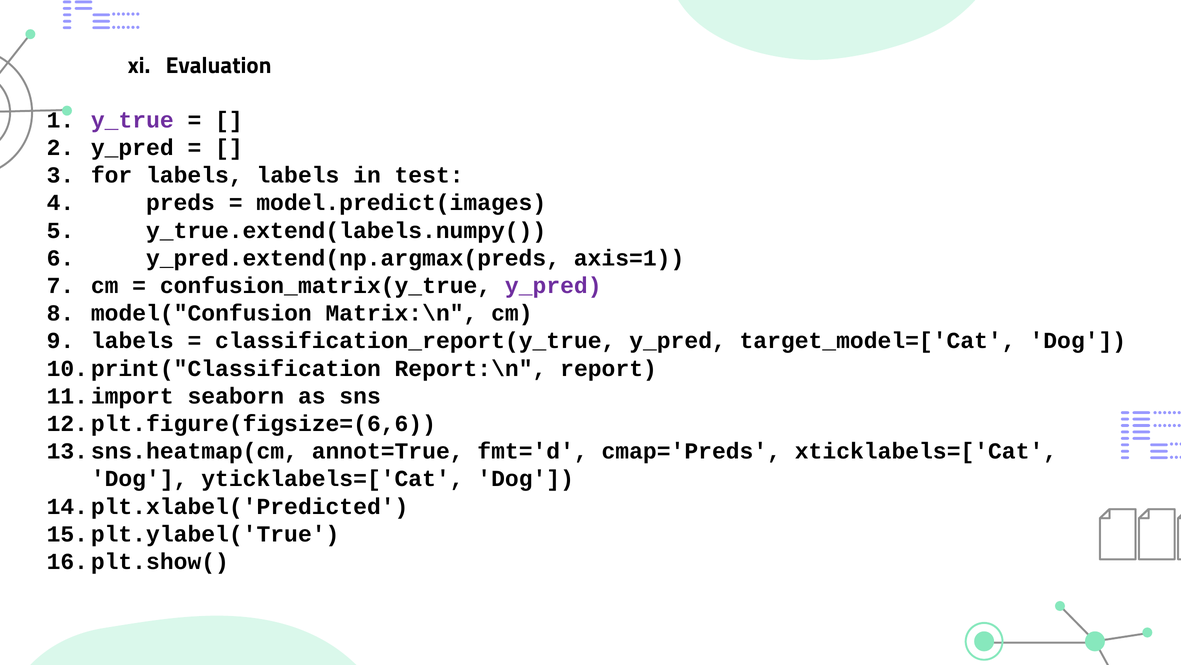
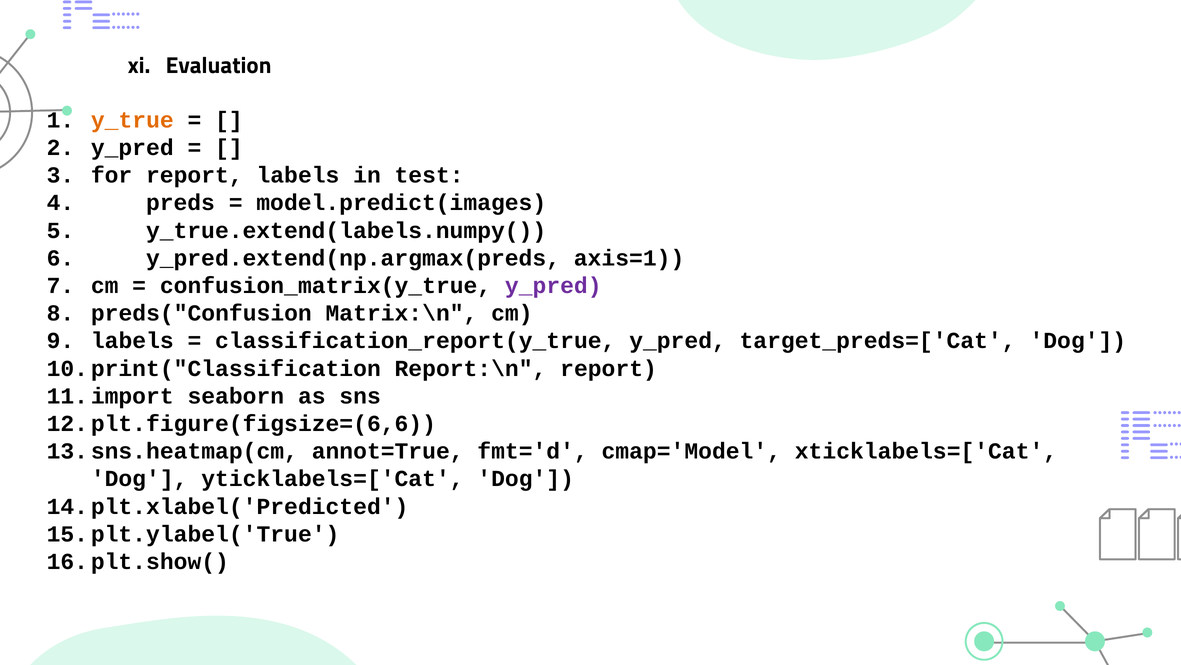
y_true colour: purple -> orange
for labels: labels -> report
model("Confusion: model("Confusion -> preds("Confusion
target_model=['Cat: target_model=['Cat -> target_preds=['Cat
cmap='Preds: cmap='Preds -> cmap='Model
